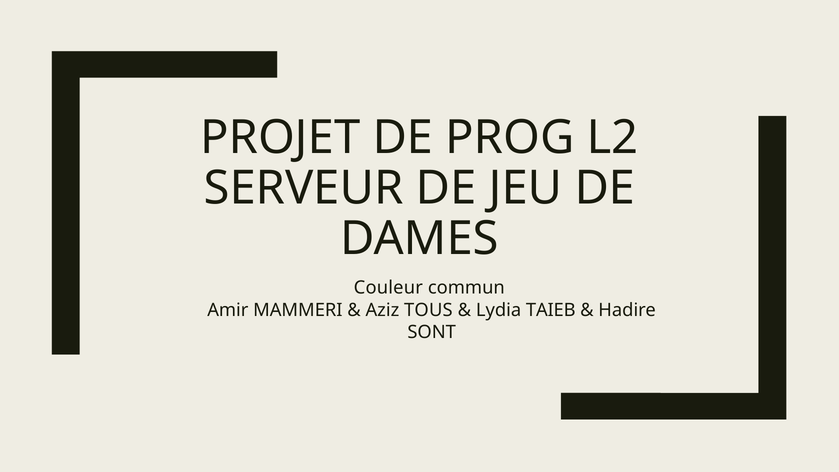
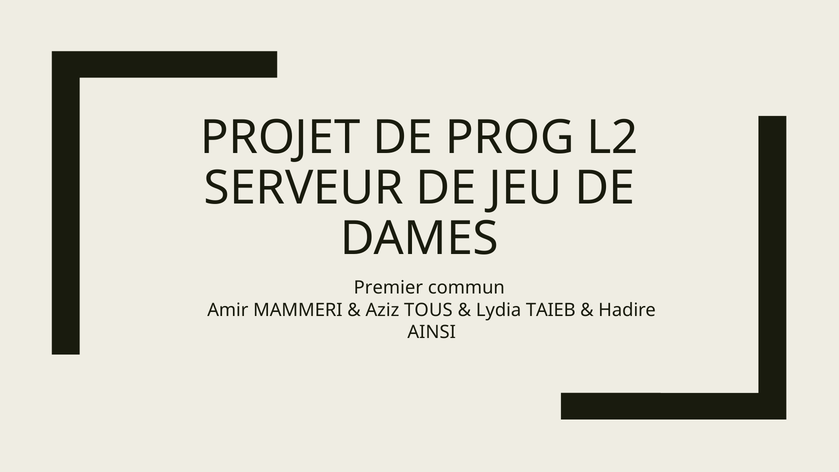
Couleur: Couleur -> Premier
SONT: SONT -> AINSI
